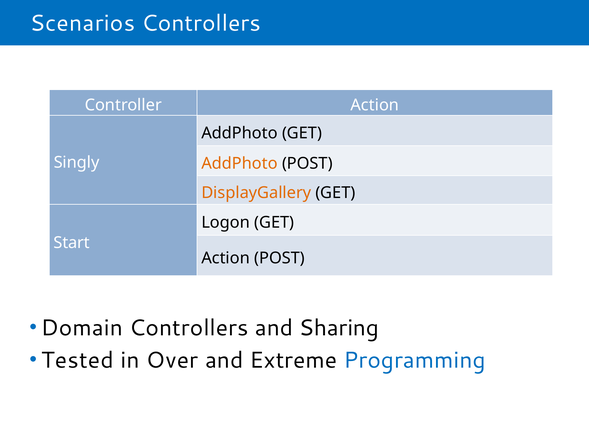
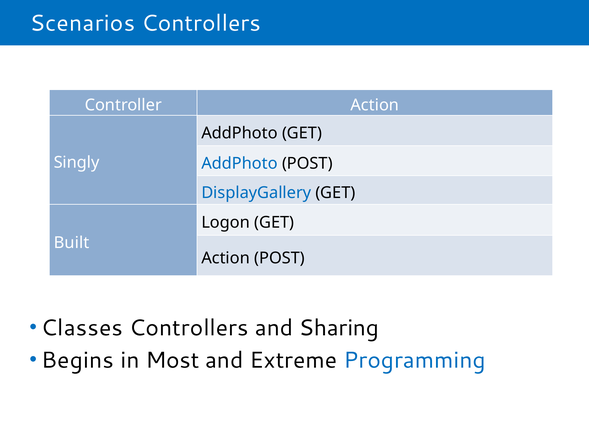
AddPhoto at (240, 163) colour: orange -> blue
DisplayGallery colour: orange -> blue
Start: Start -> Built
Domain: Domain -> Classes
Tested: Tested -> Begins
Over: Over -> Most
